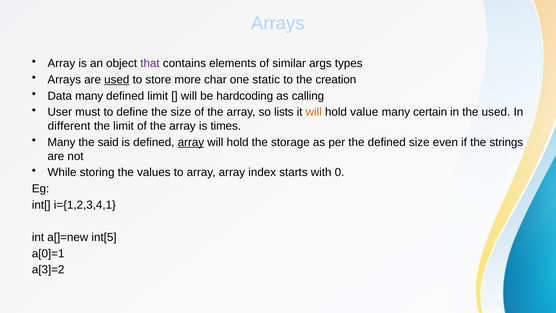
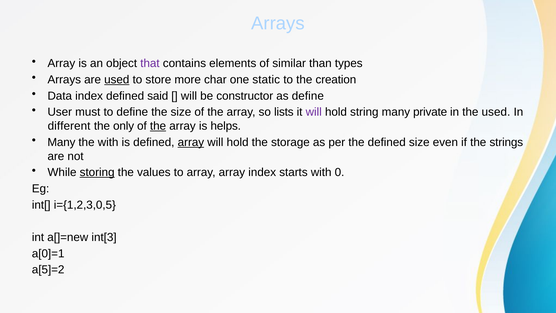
args: args -> than
Data many: many -> index
defined limit: limit -> said
hardcoding: hardcoding -> constructor
as calling: calling -> define
will at (314, 112) colour: orange -> purple
value: value -> string
certain: certain -> private
the limit: limit -> only
the at (158, 126) underline: none -> present
times: times -> helps
the said: said -> with
storing underline: none -> present
i={1,2,3,4,1: i={1,2,3,4,1 -> i={1,2,3,0,5
int[5: int[5 -> int[3
a[3]=2: a[3]=2 -> a[5]=2
